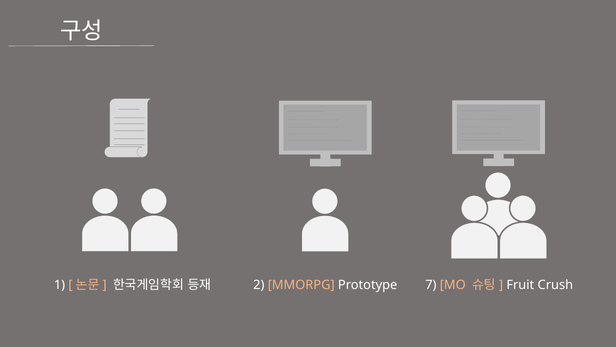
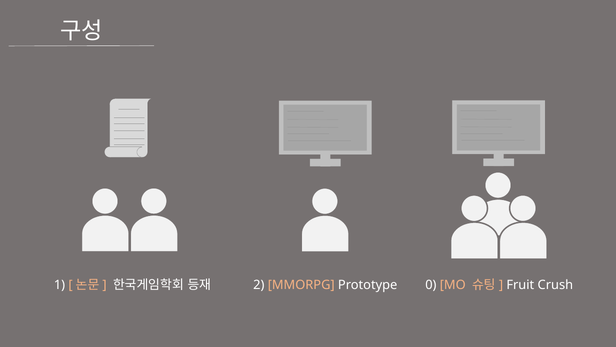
7: 7 -> 0
